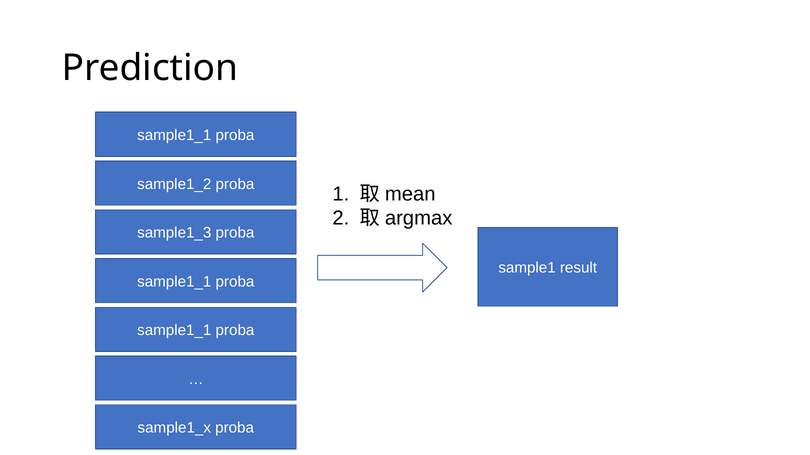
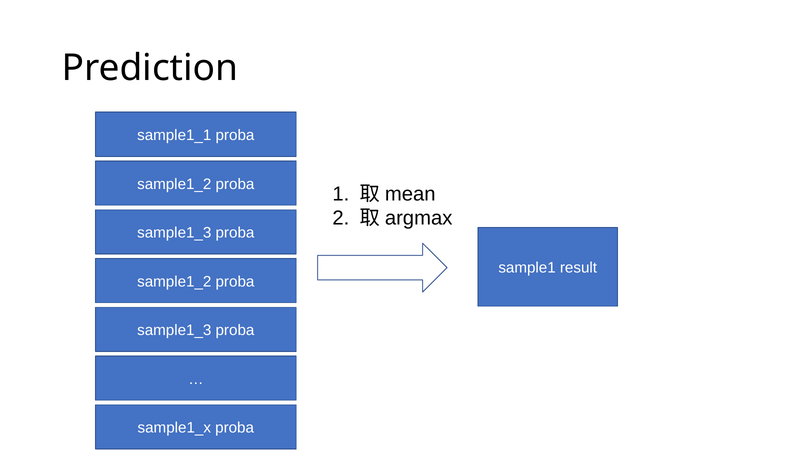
sample1_1 at (174, 282): sample1_1 -> sample1_2
sample1_1 at (174, 331): sample1_1 -> sample1_3
